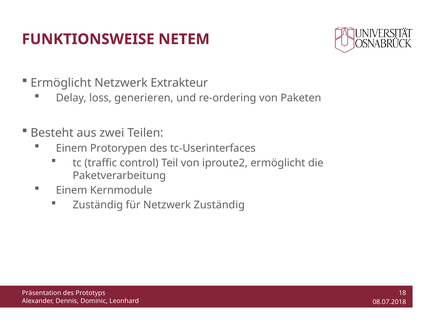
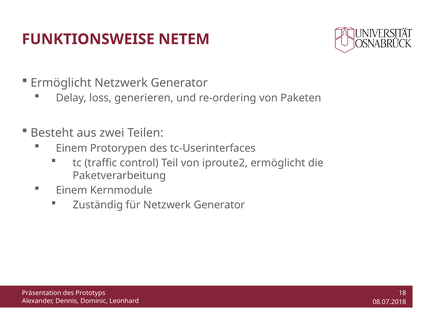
Ermöglicht Netzwerk Extrakteur: Extrakteur -> Generator
für Netzwerk Zuständig: Zuständig -> Generator
